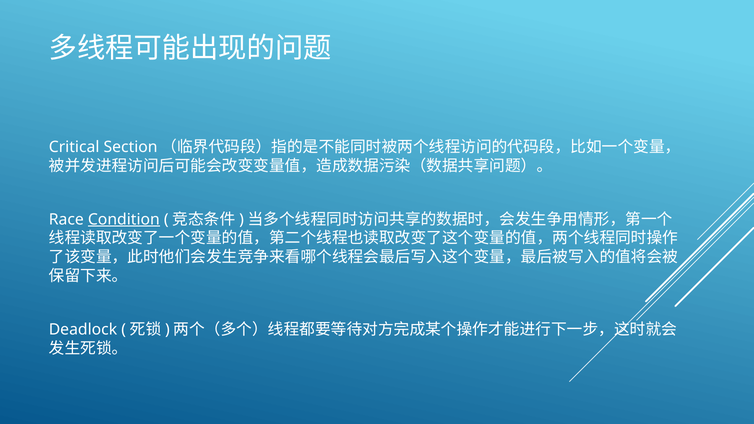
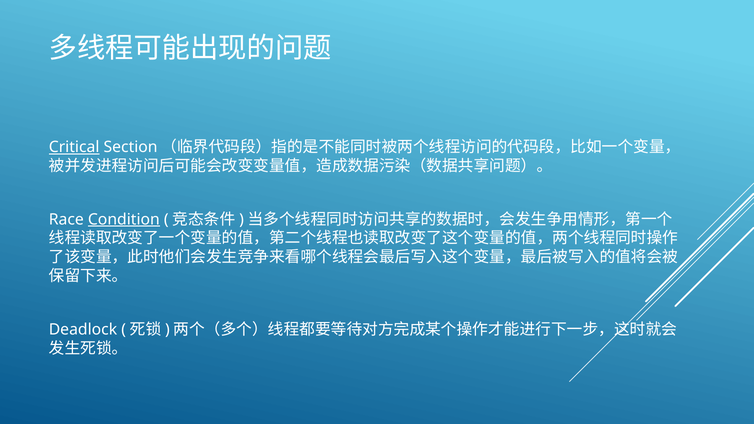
Critical underline: none -> present
